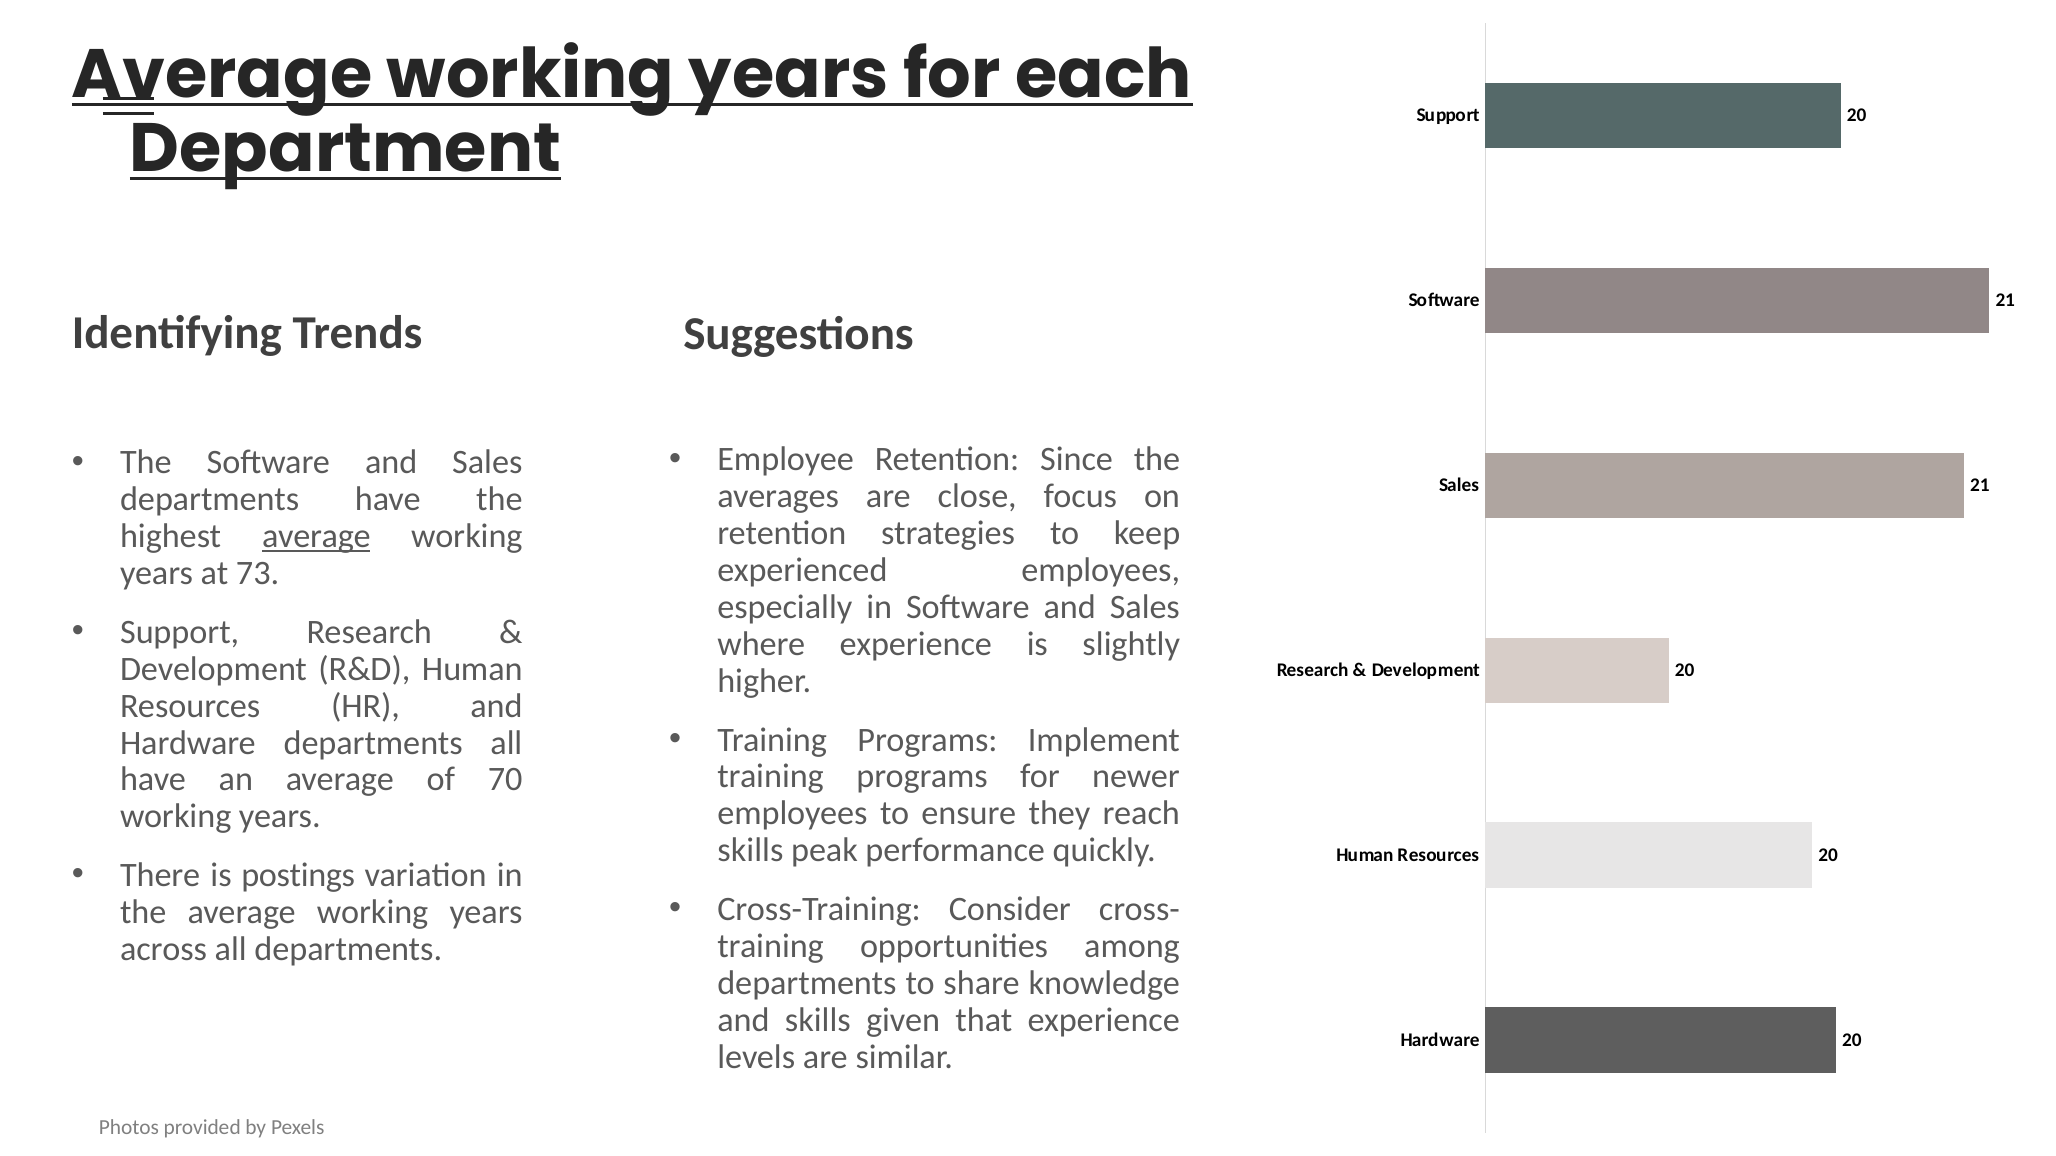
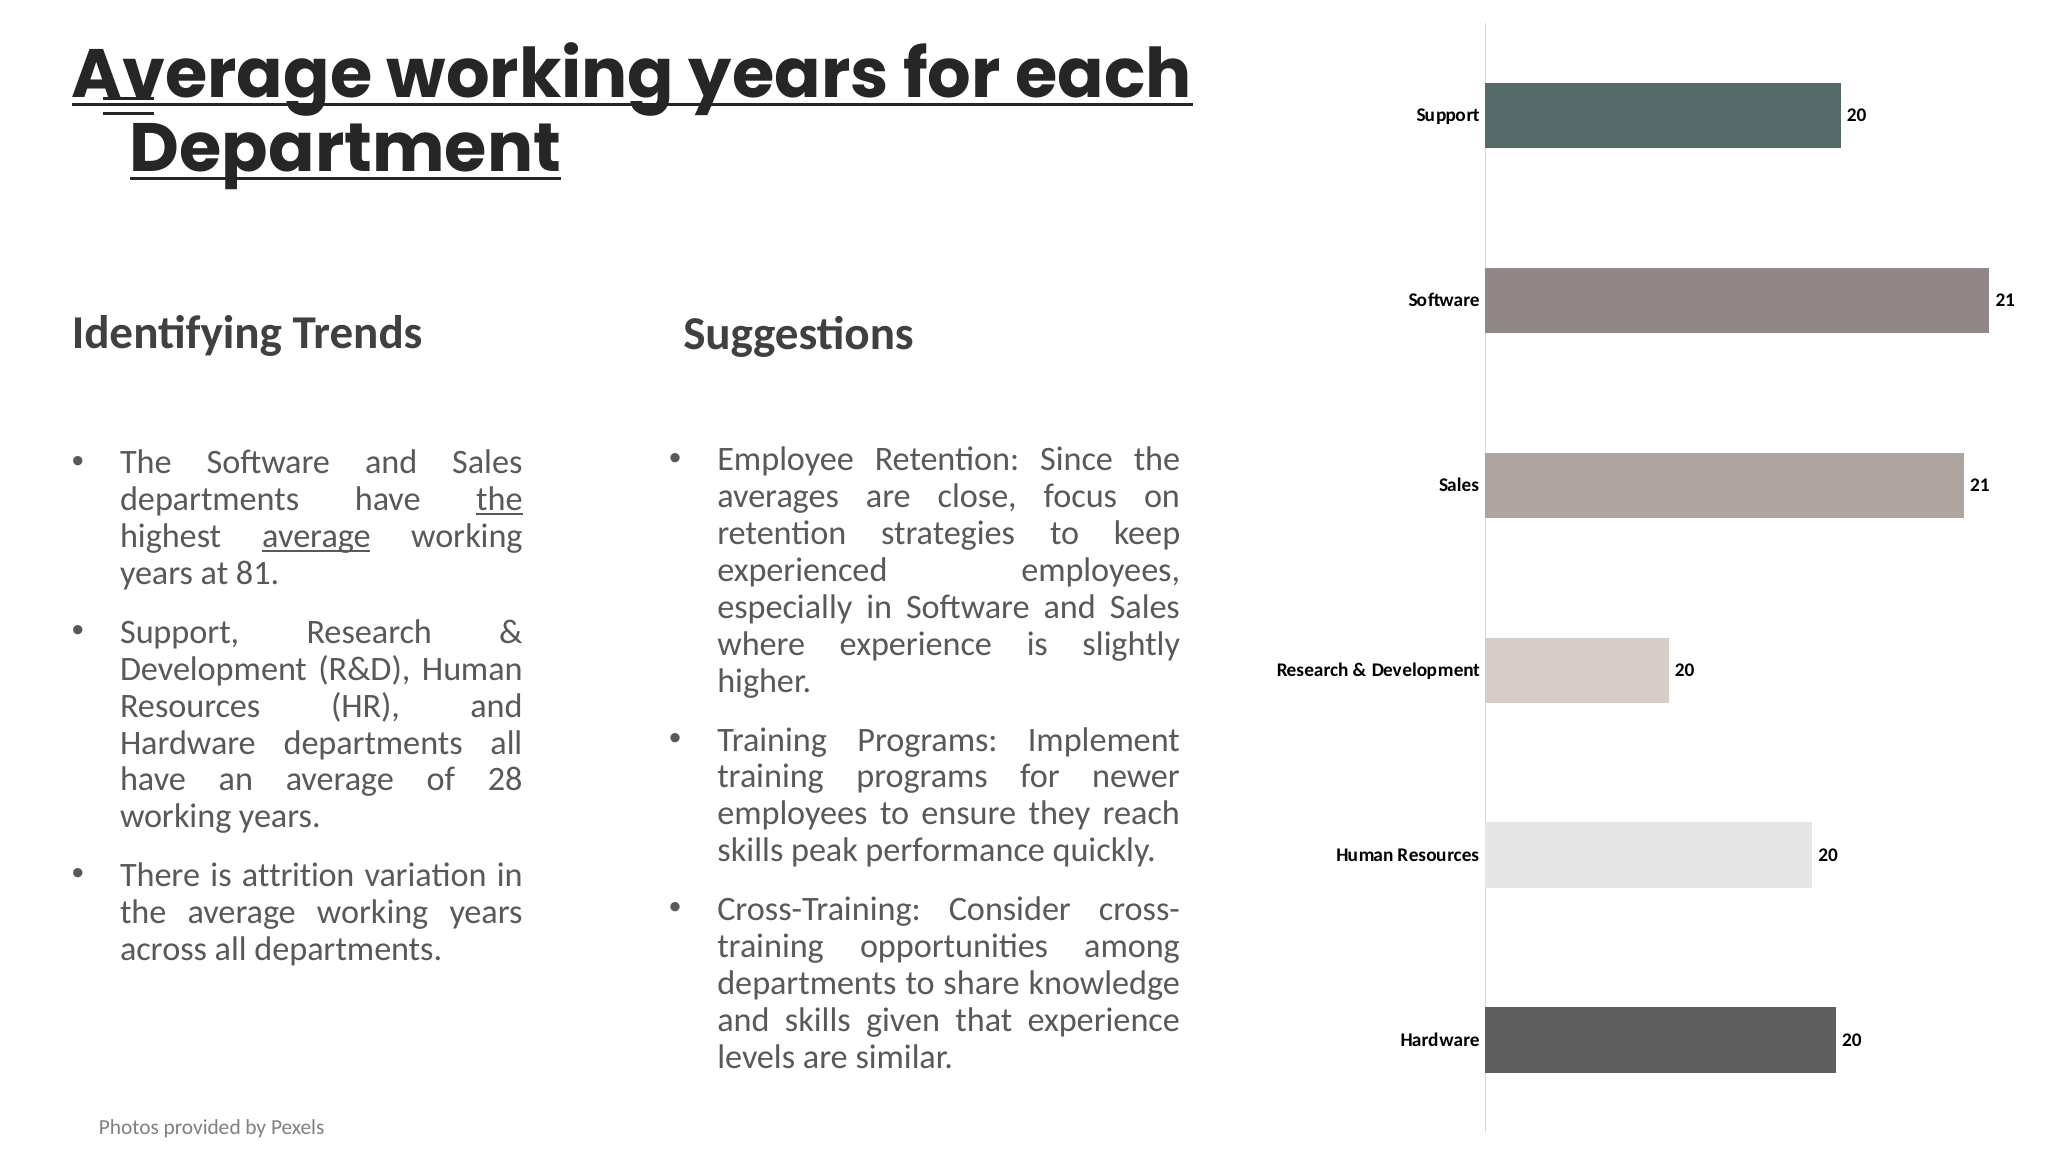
the at (499, 500) underline: none -> present
73: 73 -> 81
70: 70 -> 28
postings: postings -> attrition
